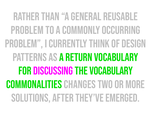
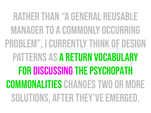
problem at (27, 30): problem -> manager
the vocabulary: vocabulary -> psychopath
